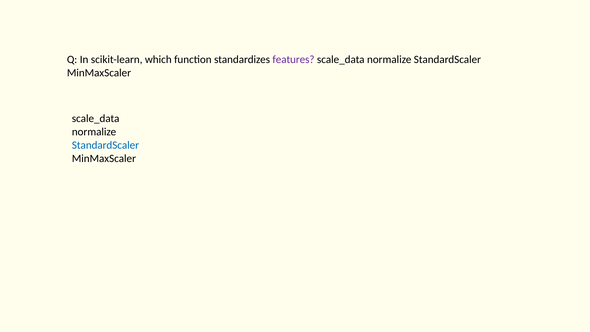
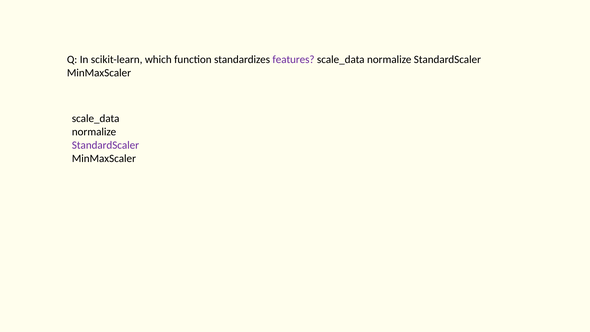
StandardScaler at (105, 145) colour: blue -> purple
